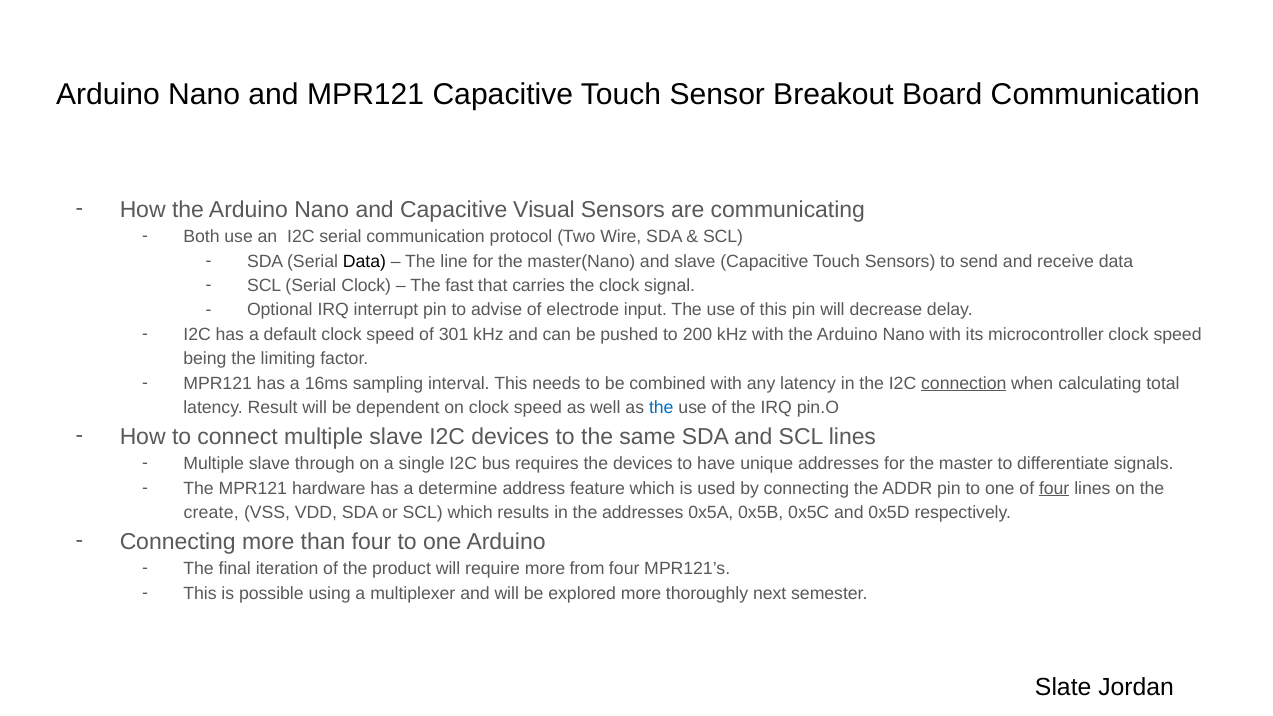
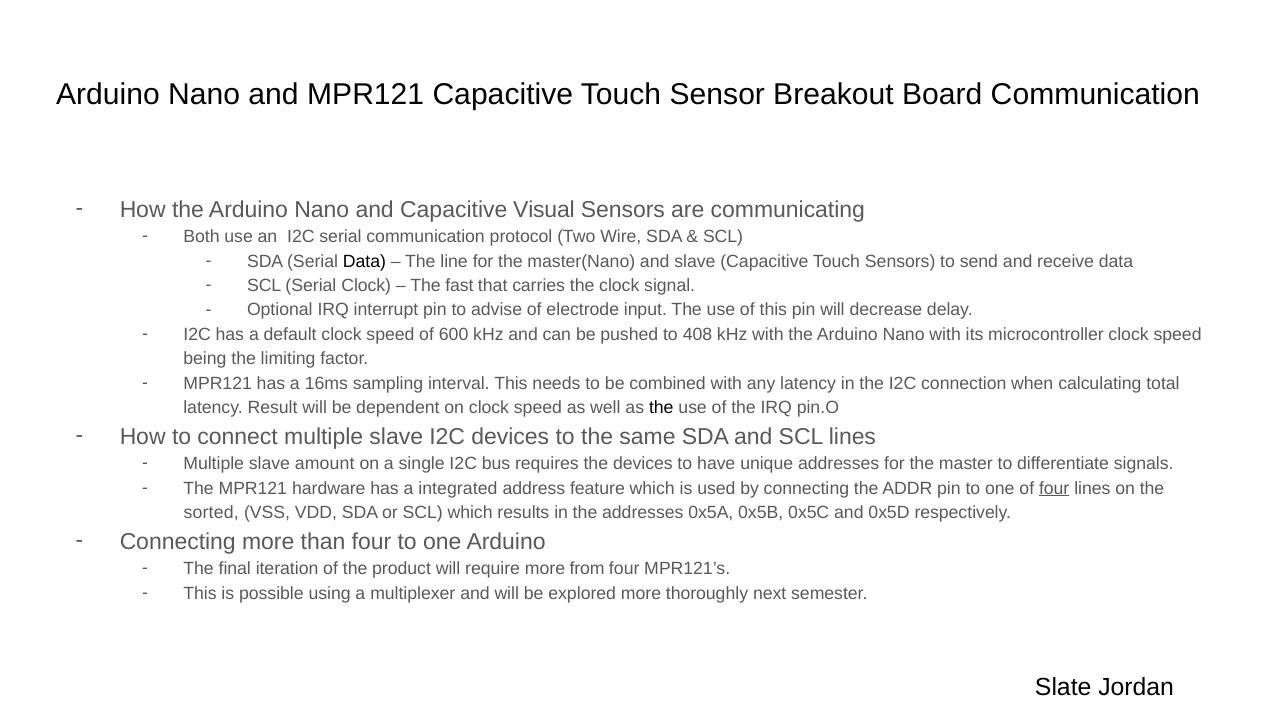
301: 301 -> 600
200: 200 -> 408
connection underline: present -> none
the at (661, 408) colour: blue -> black
through: through -> amount
determine: determine -> integrated
create: create -> sorted
